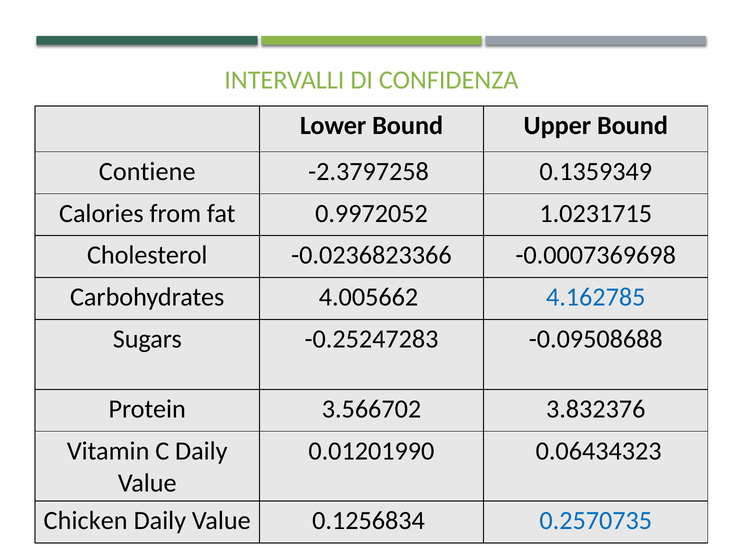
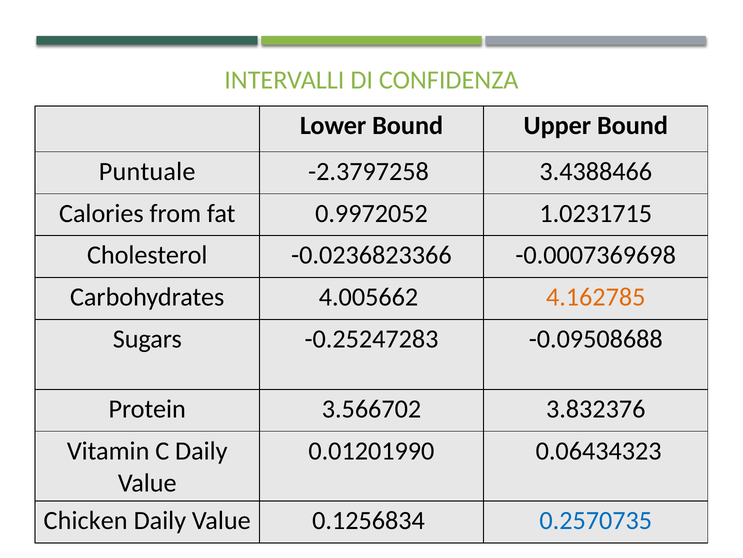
Contiene: Contiene -> Puntuale
0.1359349: 0.1359349 -> 3.4388466
4.162785 colour: blue -> orange
